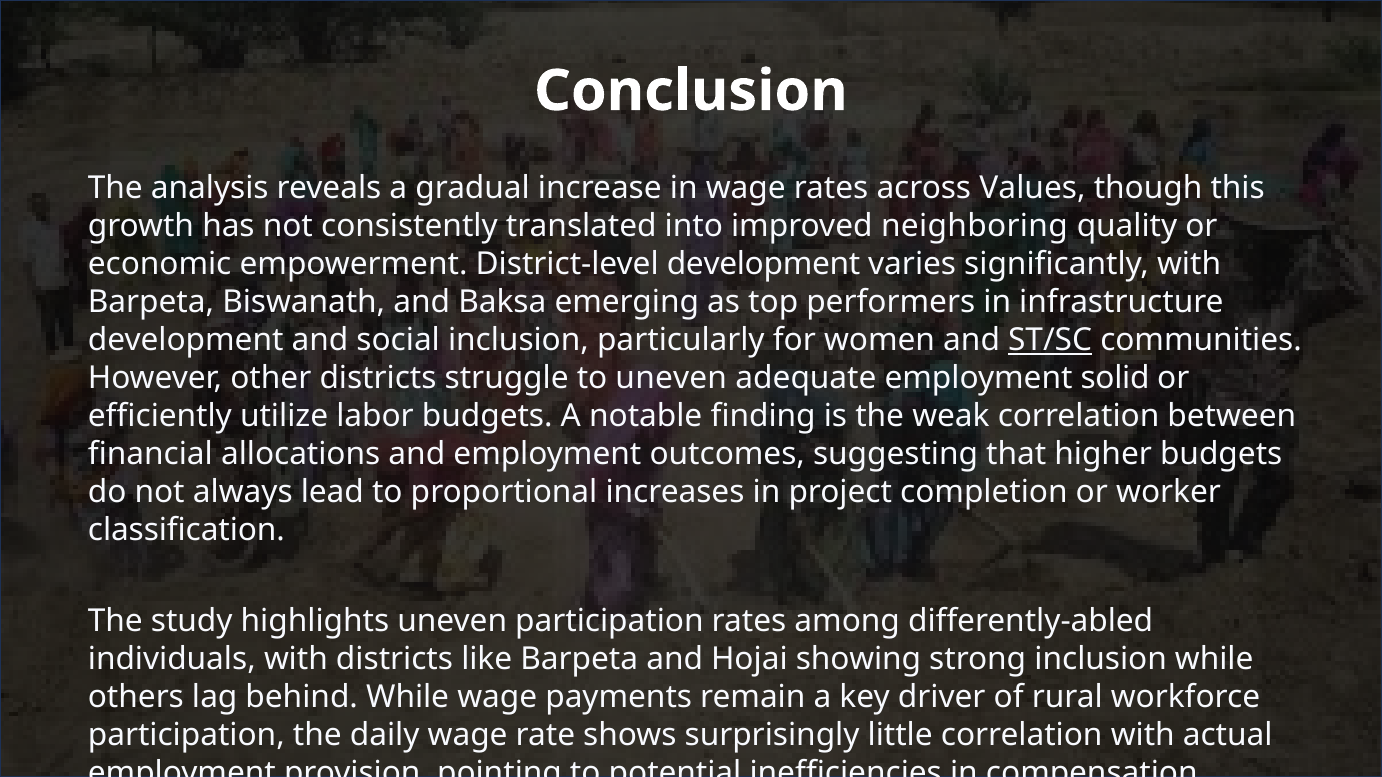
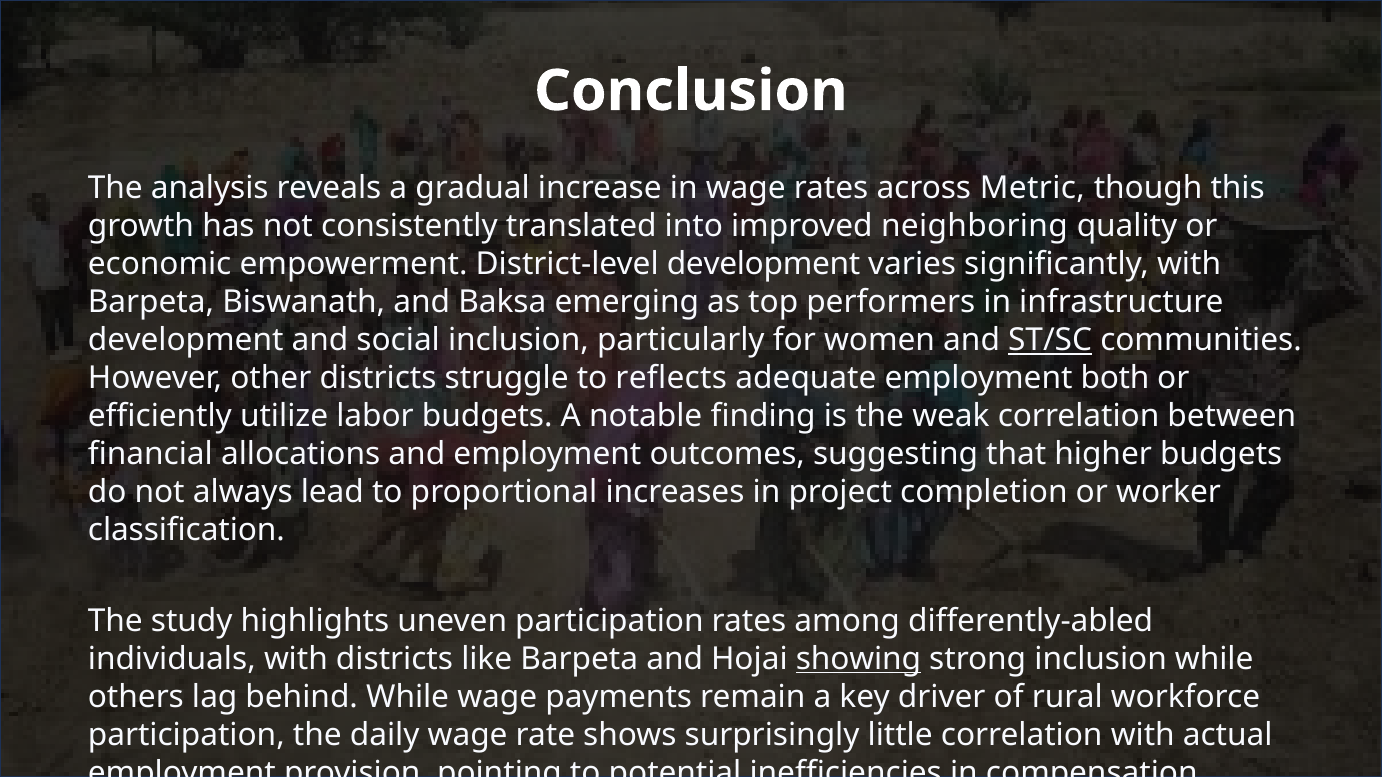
Values: Values -> Metric
to uneven: uneven -> reflects
solid: solid -> both
showing underline: none -> present
